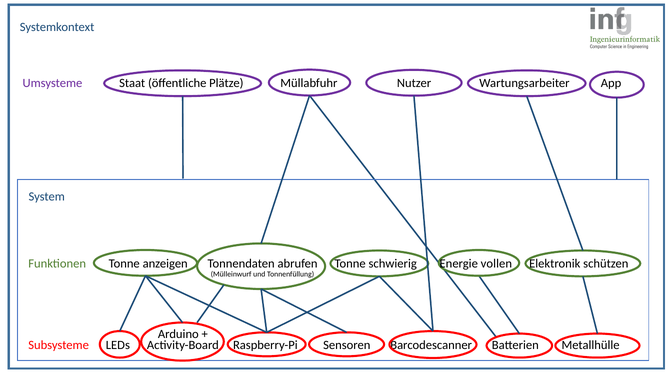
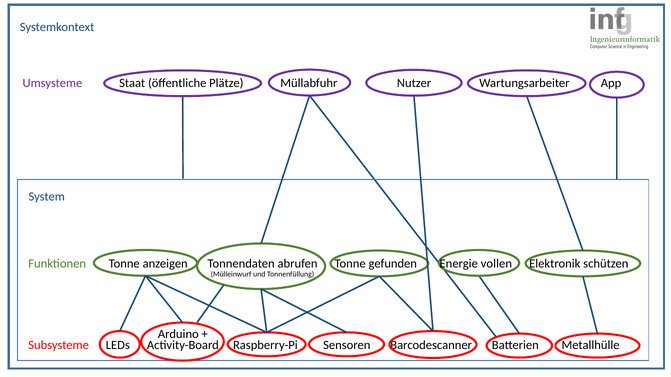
schwierig: schwierig -> gefunden
